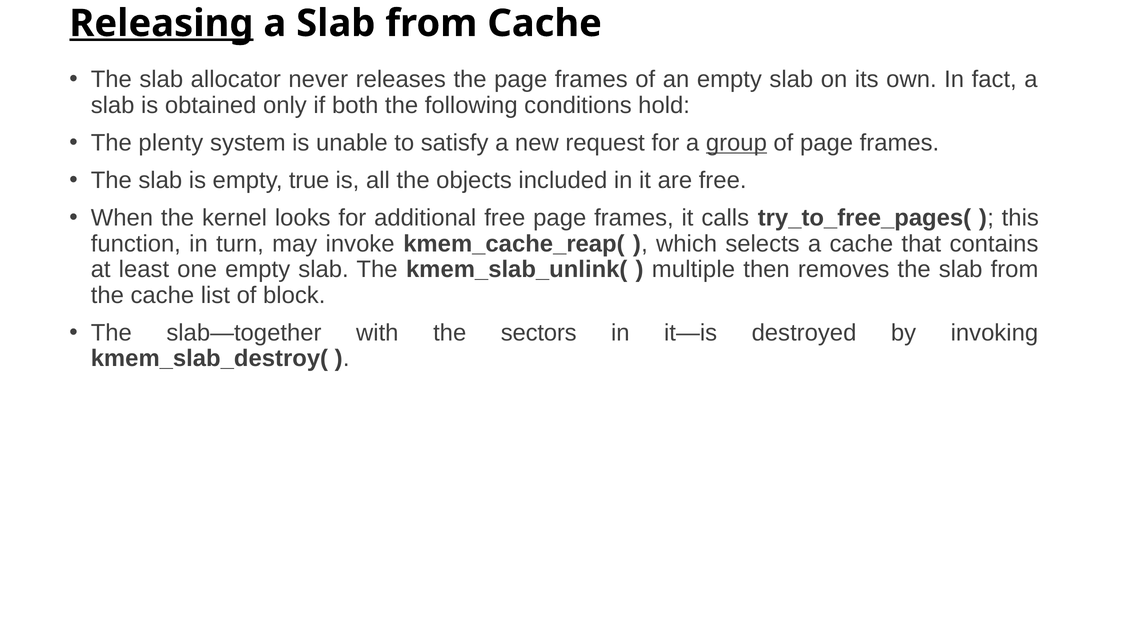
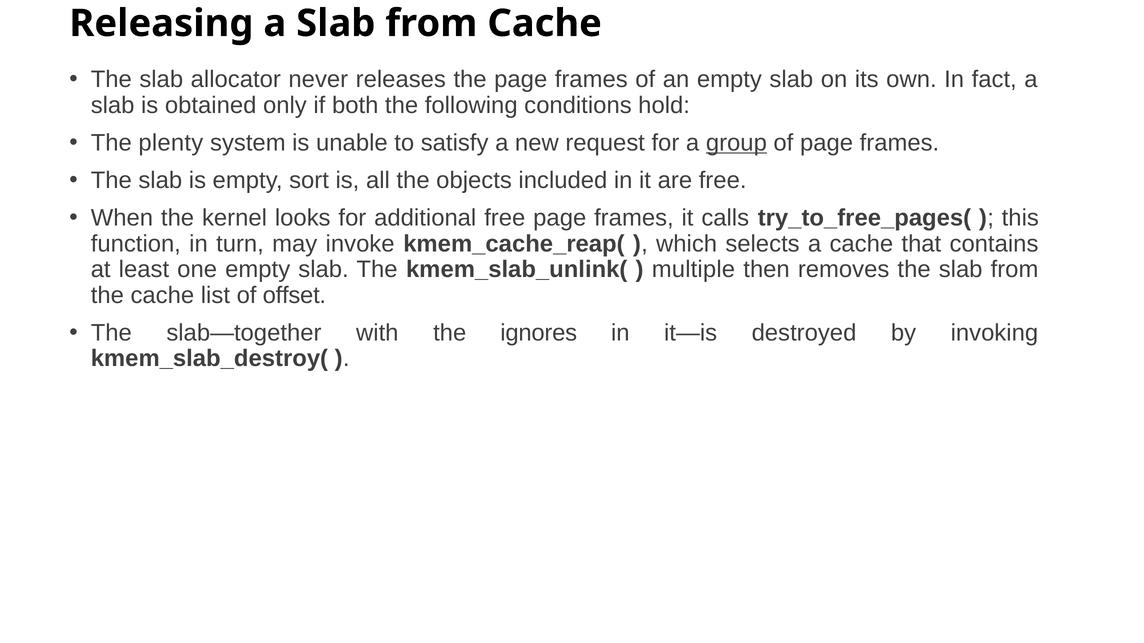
Releasing underline: present -> none
true: true -> sort
block: block -> offset
sectors: sectors -> ignores
